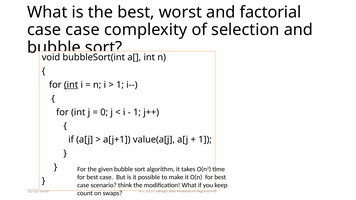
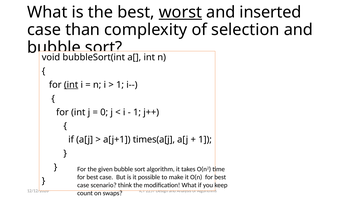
worst underline: none -> present
factorial: factorial -> inserted
case case: case -> than
value(a[j: value(a[j -> times(a[j
